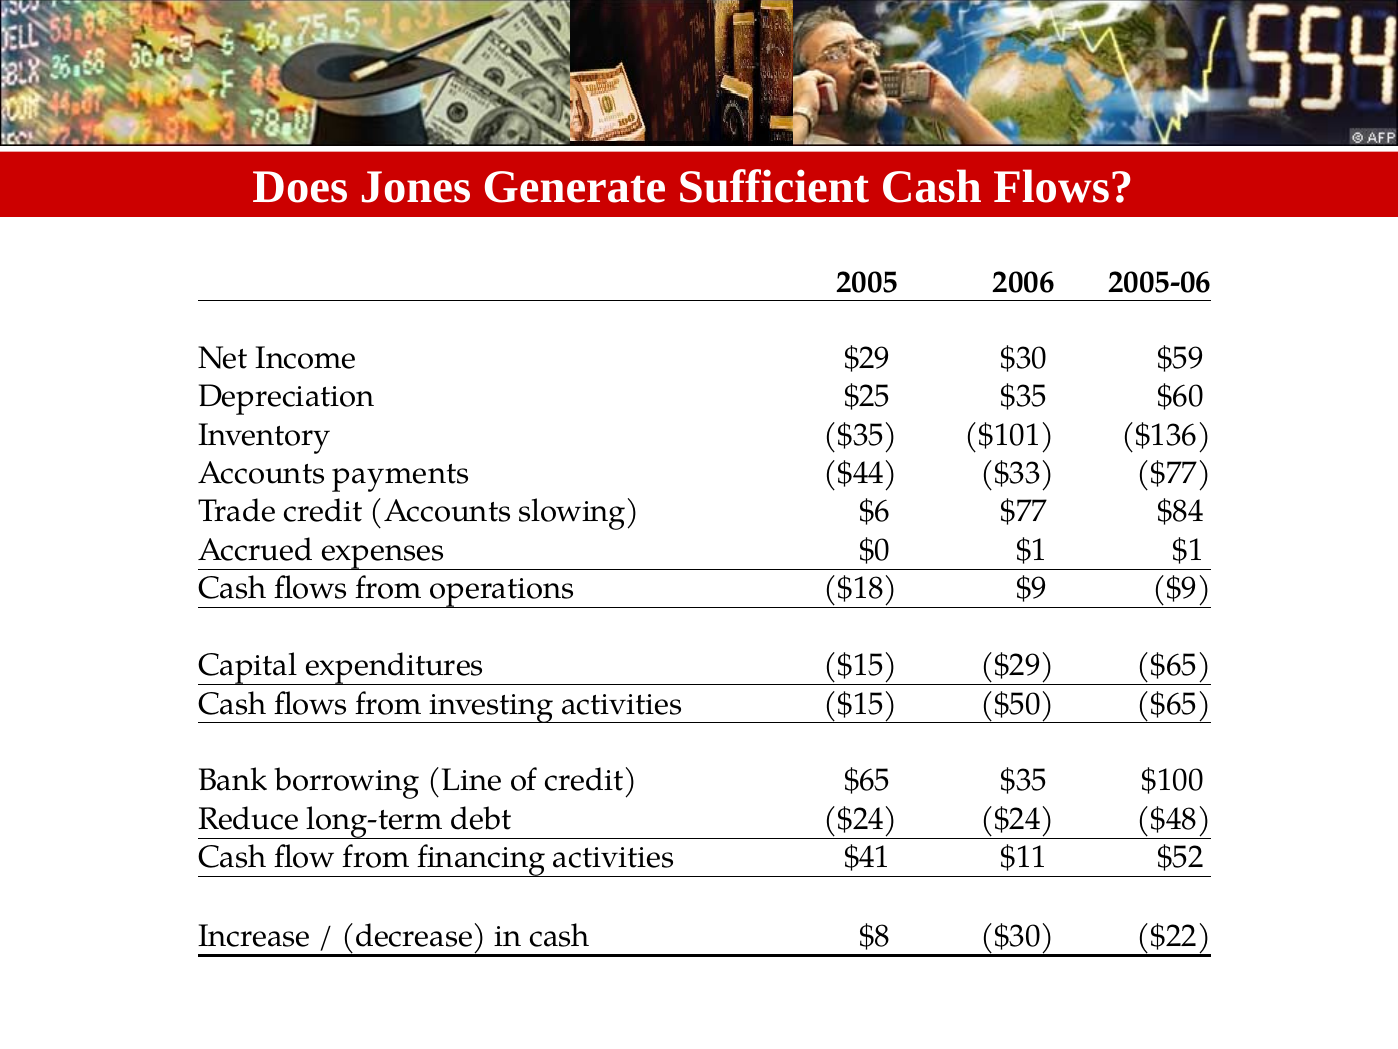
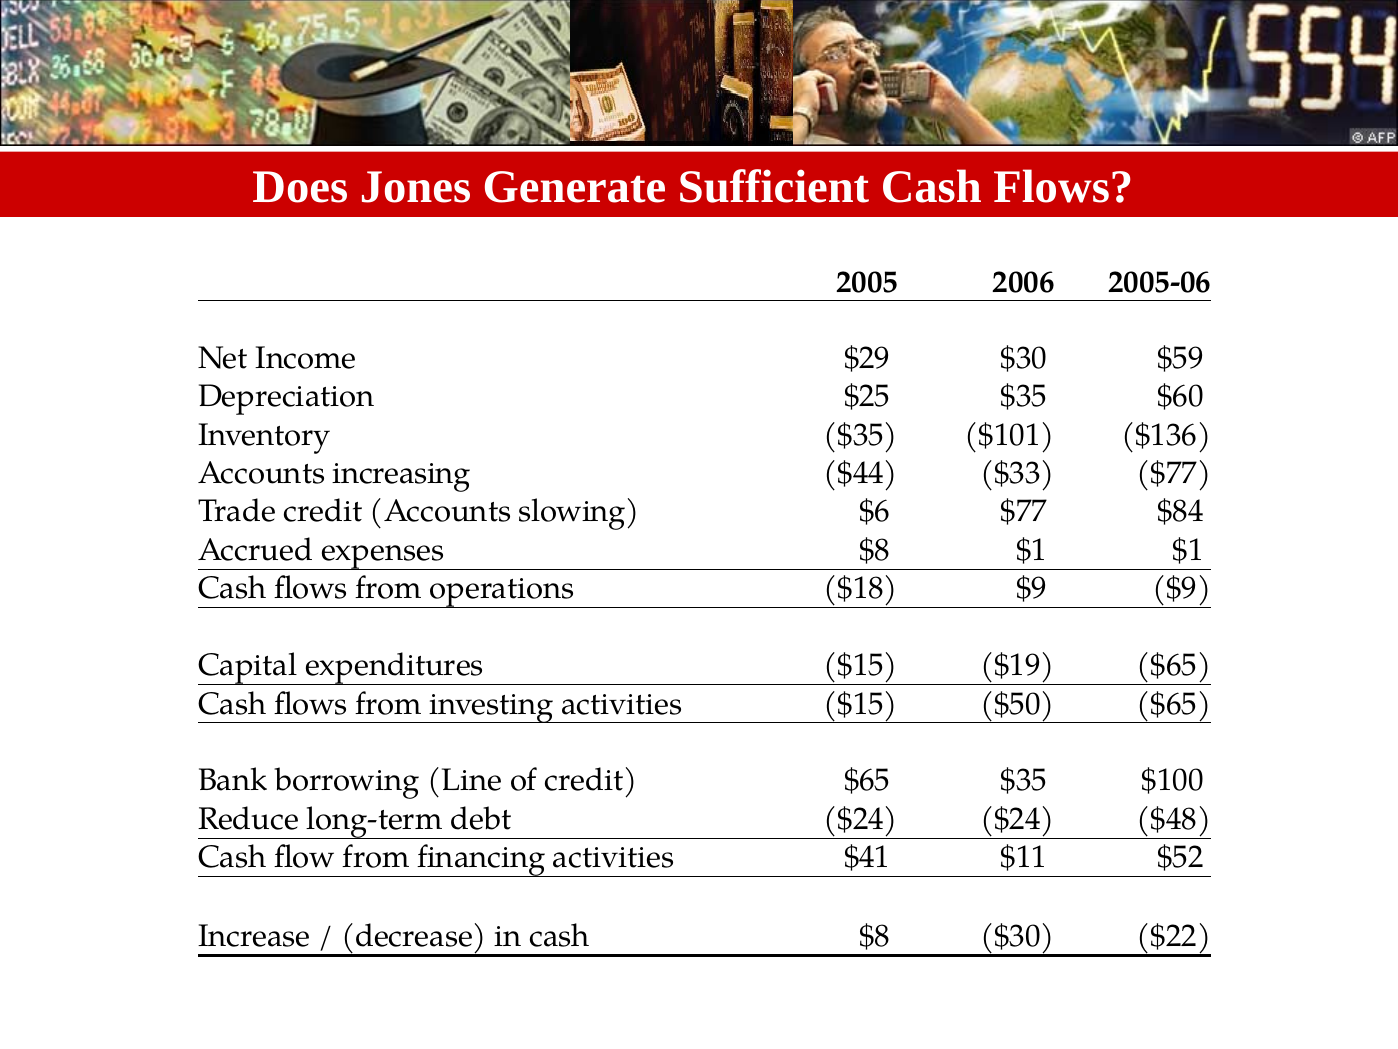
payments: payments -> increasing
expenses $0: $0 -> $8
$15 $29: $29 -> $19
